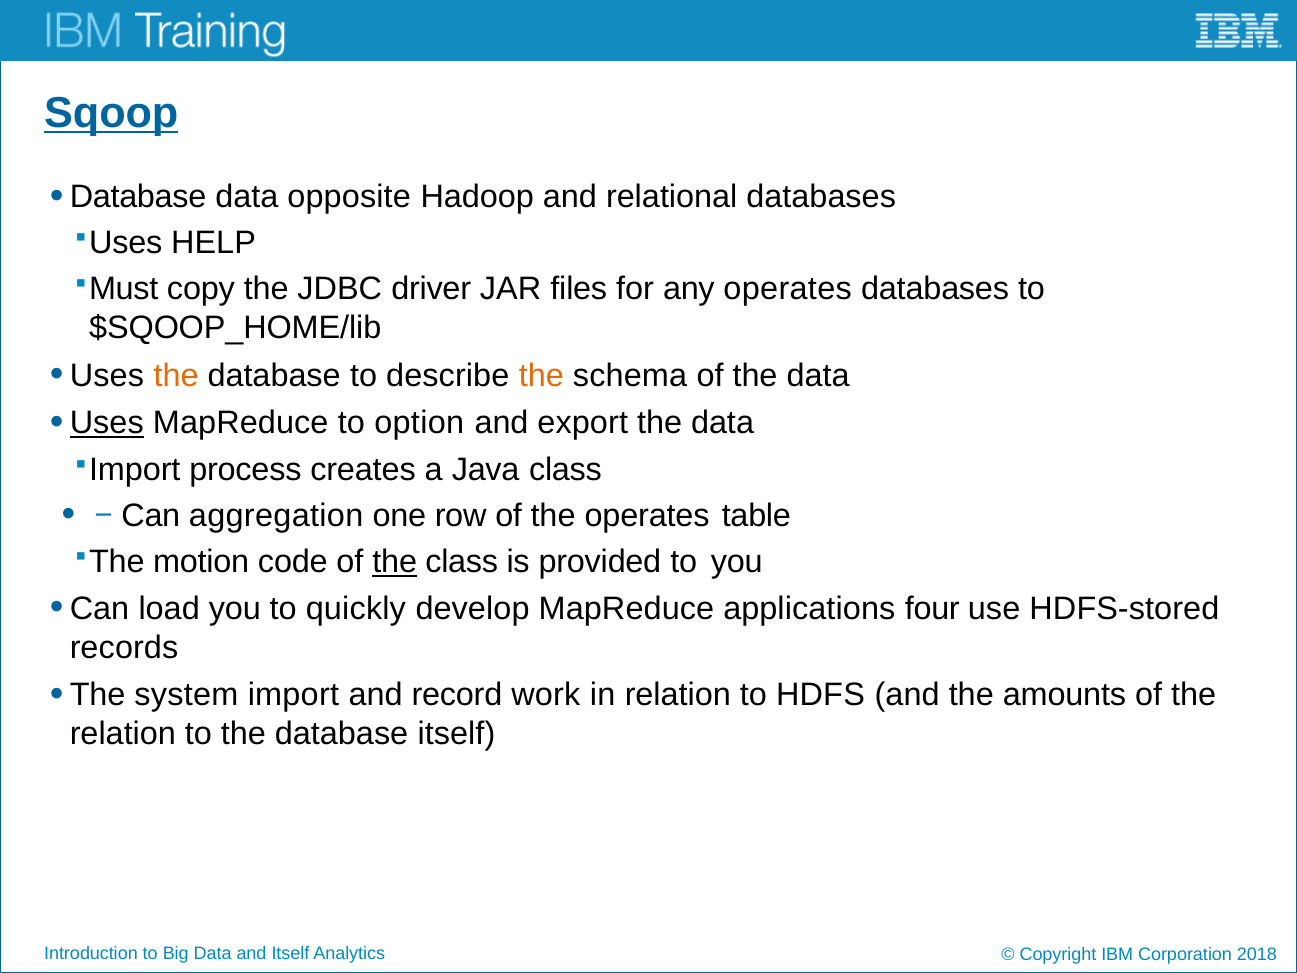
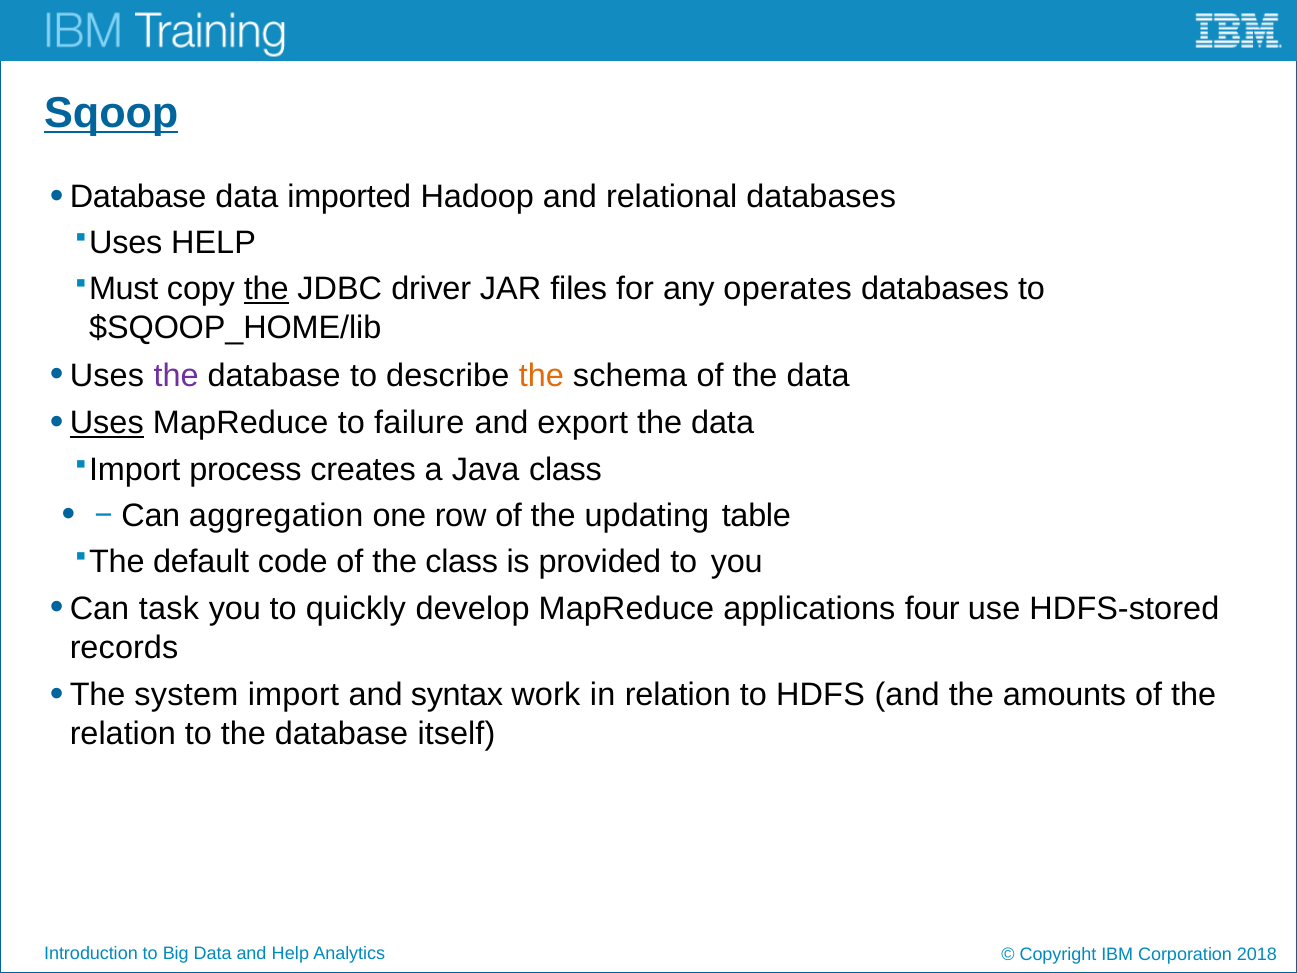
opposite: opposite -> imported
the at (266, 289) underline: none -> present
the at (176, 376) colour: orange -> purple
option: option -> failure
the operates: operates -> updating
motion: motion -> default
the at (395, 561) underline: present -> none
load: load -> task
record: record -> syntax
and Itself: Itself -> Help
